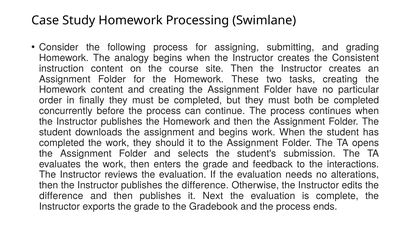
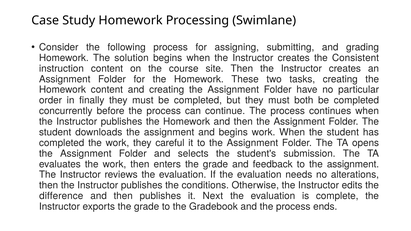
analogy: analogy -> solution
should: should -> careful
feedback to the interactions: interactions -> assignment
publishes the difference: difference -> conditions
